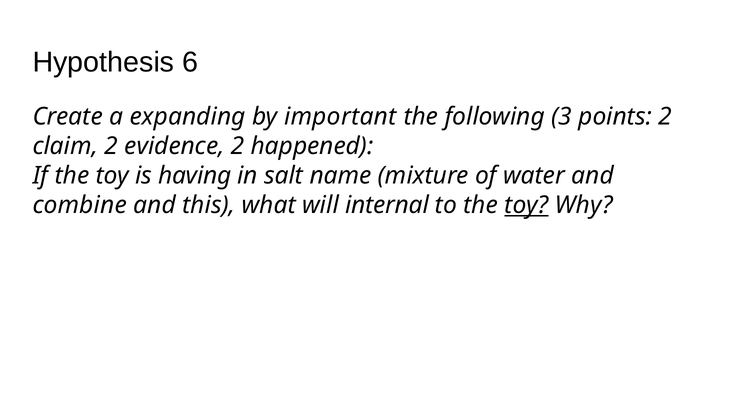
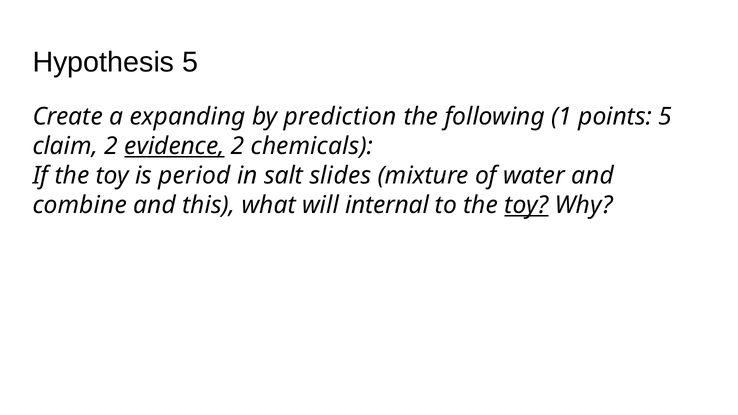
Hypothesis 6: 6 -> 5
important: important -> prediction
3: 3 -> 1
points 2: 2 -> 5
evidence underline: none -> present
happened: happened -> chemicals
having: having -> period
name: name -> slides
